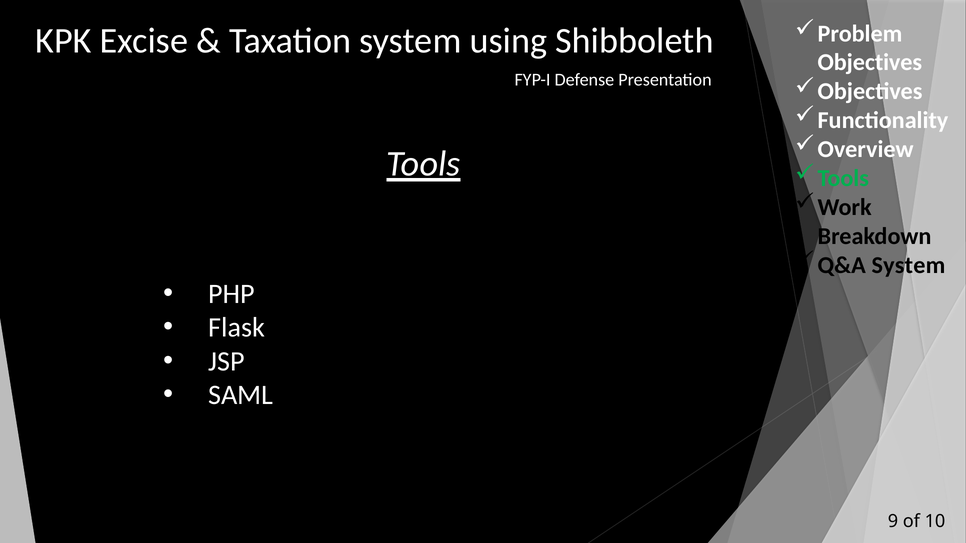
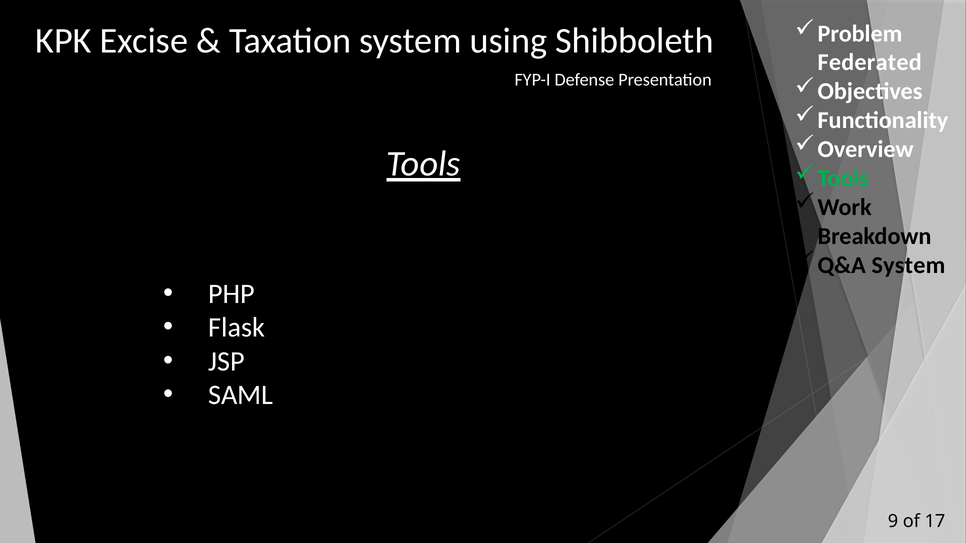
Objectives at (870, 63): Objectives -> Federated
10: 10 -> 17
